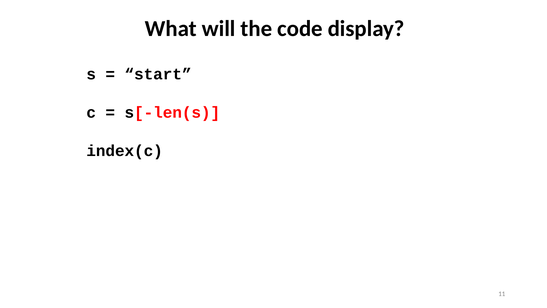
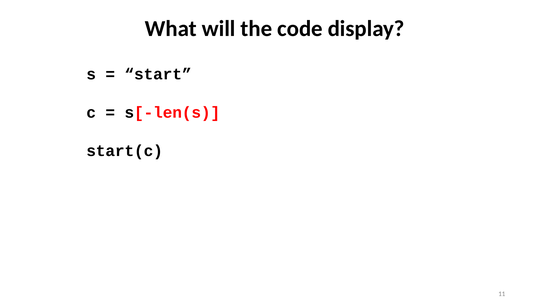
index(c: index(c -> start(c
